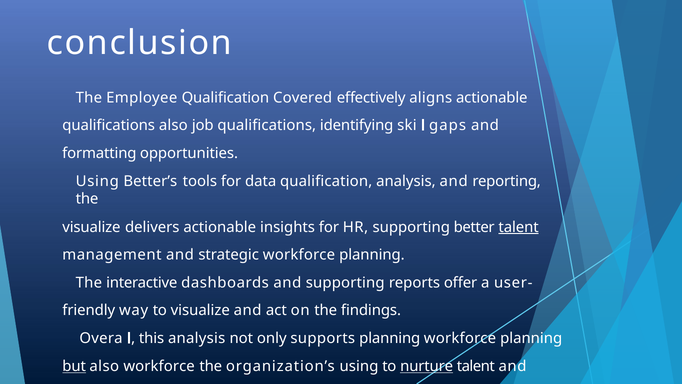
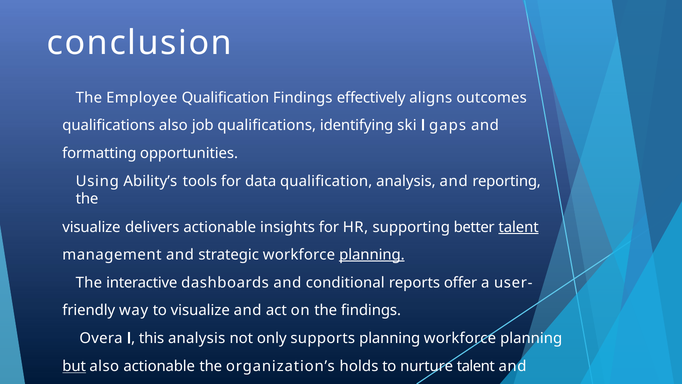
Qualification Covered: Covered -> Findings
aligns actionable: actionable -> outcomes
Better’s: Better’s -> Ability’s
planning at (372, 255) underline: none -> present
and supporting: supporting -> conditional
also workforce: workforce -> actionable
organization’s using: using -> holds
nurture underline: present -> none
